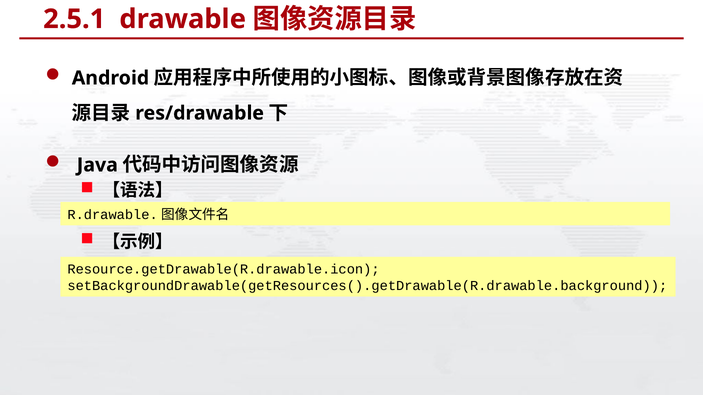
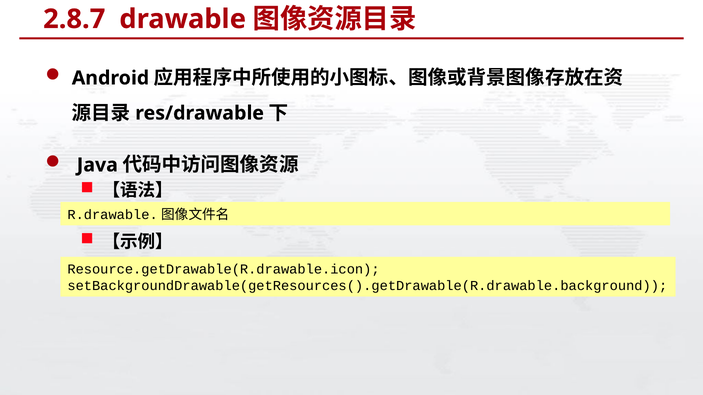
2.5.1: 2.5.1 -> 2.8.7
